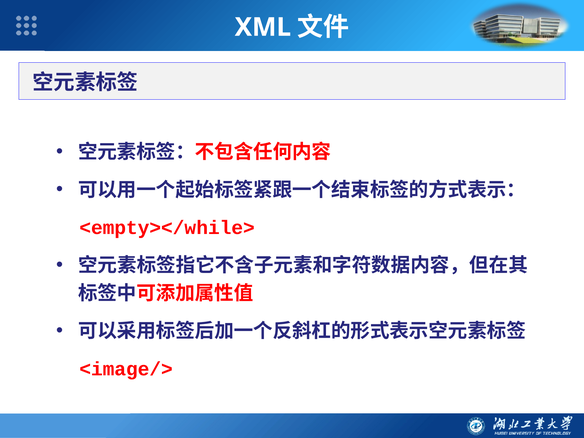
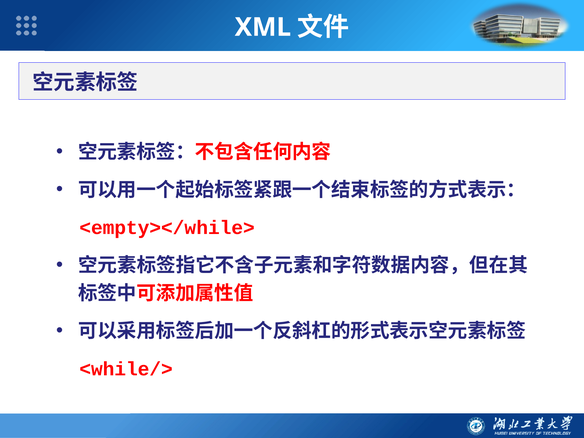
<image/>: <image/> -> <while/>
